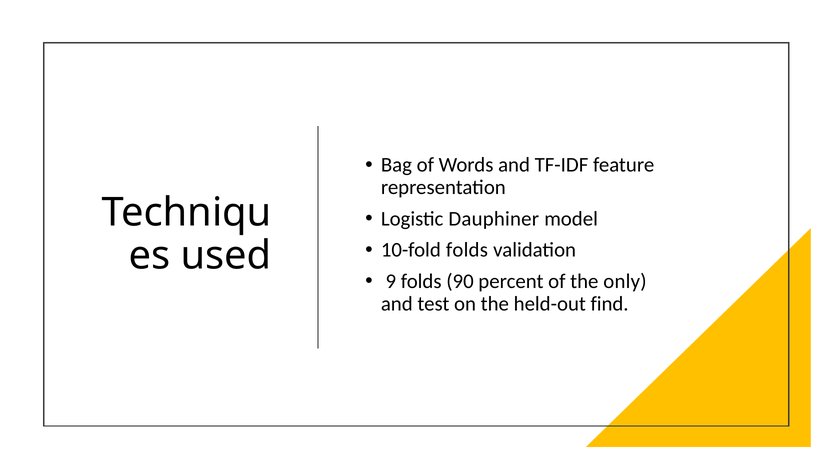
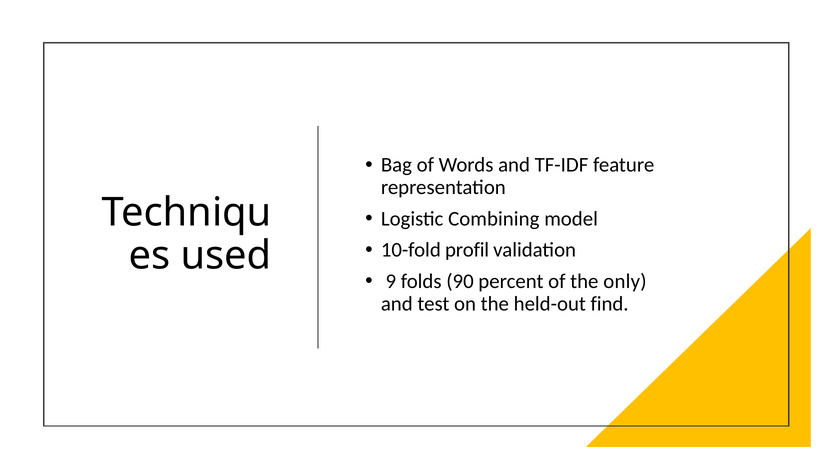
Dauphiner: Dauphiner -> Combining
10-fold folds: folds -> profil
